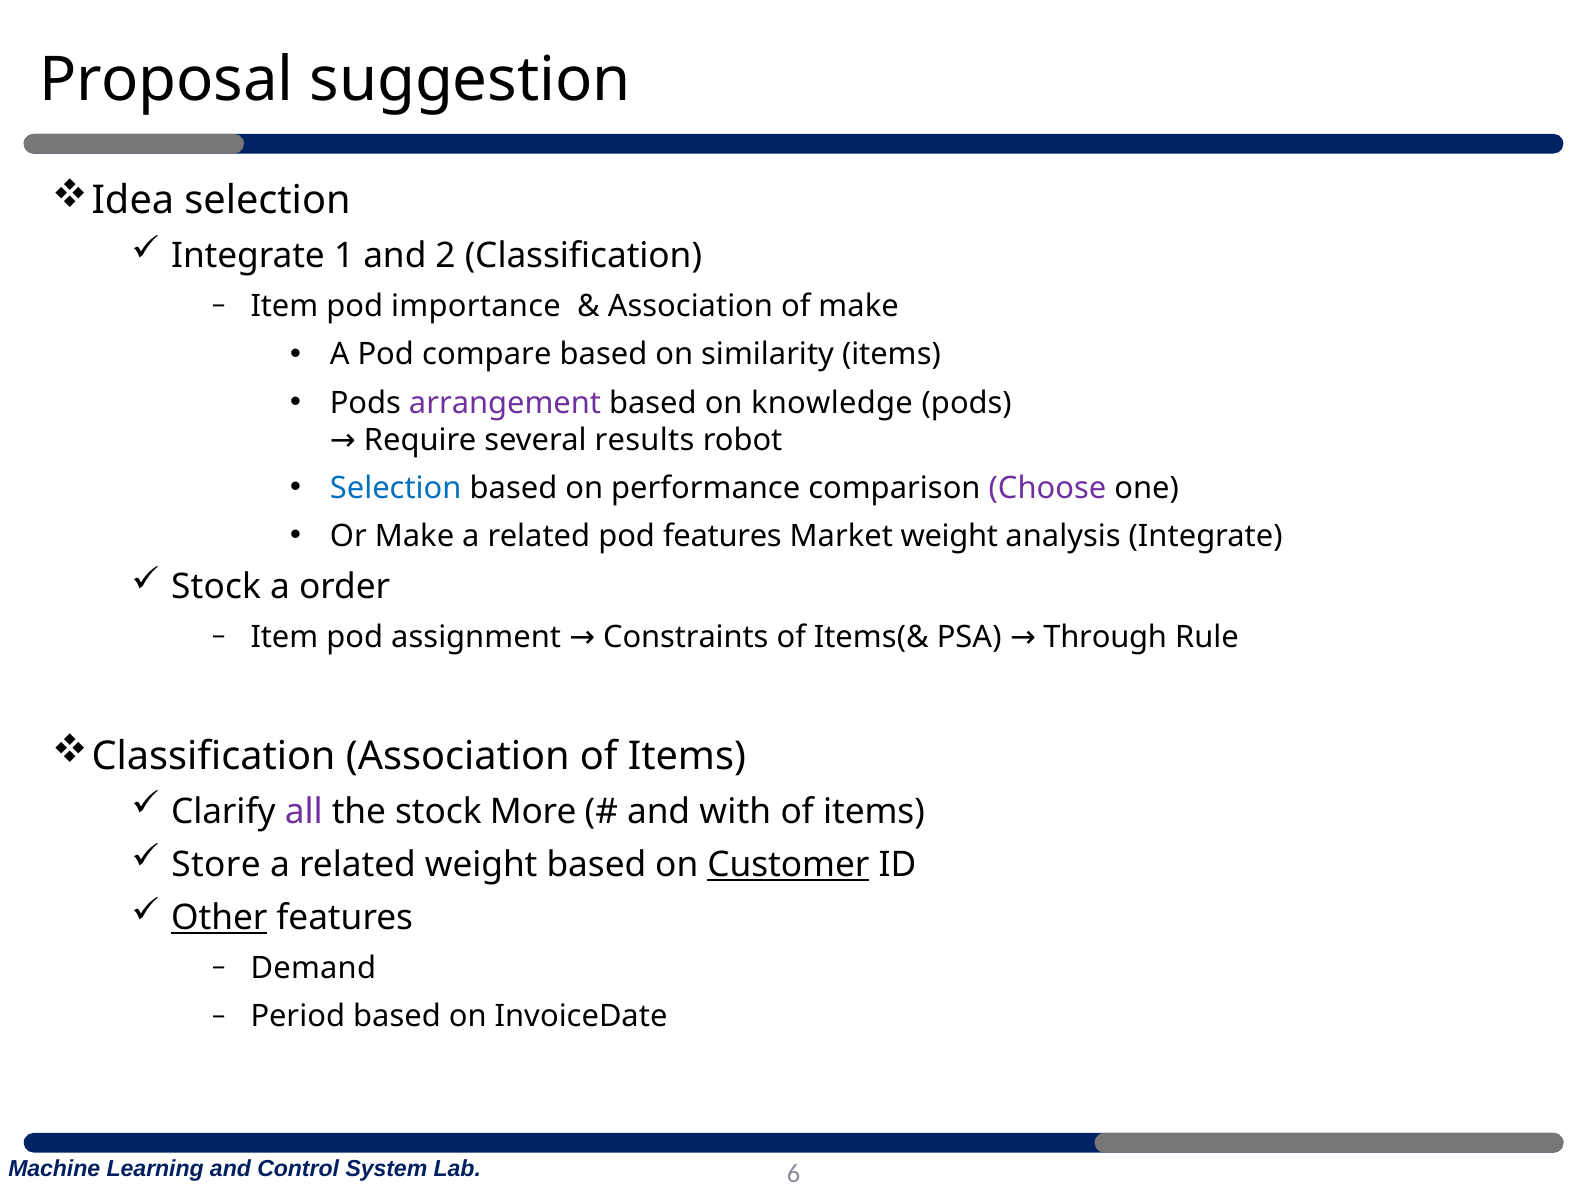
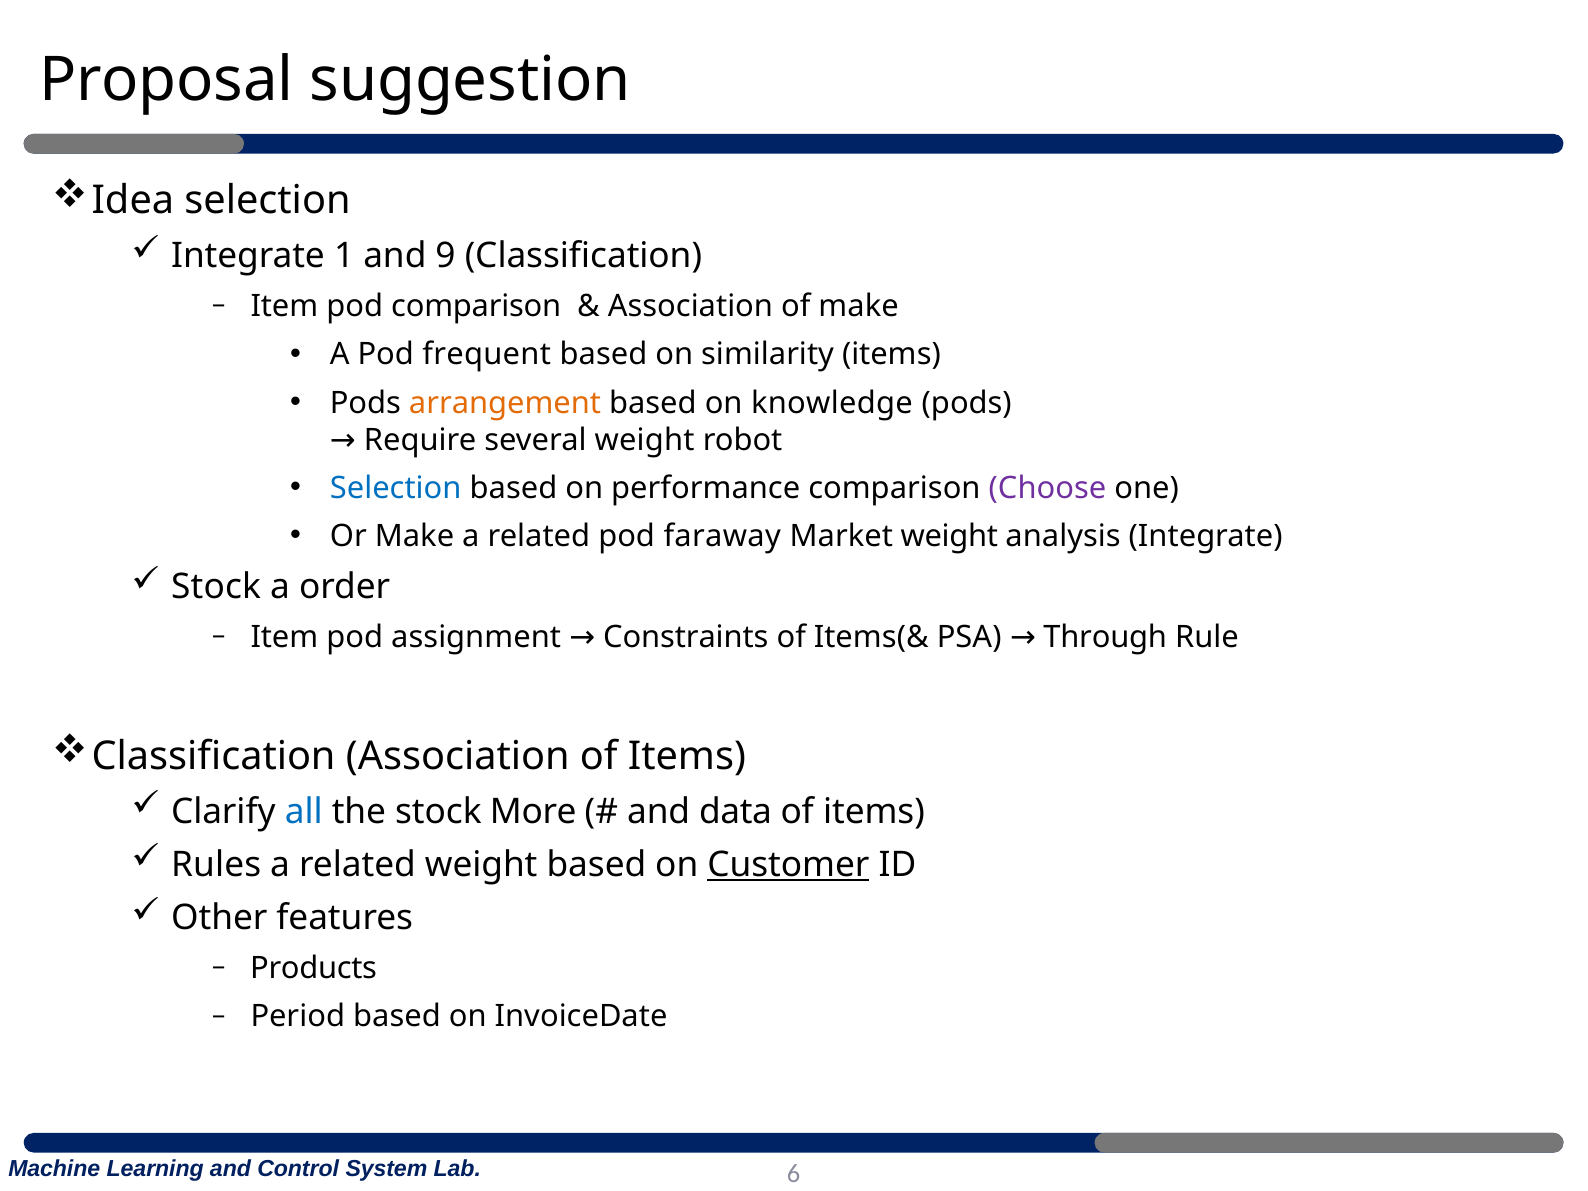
2: 2 -> 9
pod importance: importance -> comparison
compare: compare -> frequent
arrangement colour: purple -> orange
several results: results -> weight
pod features: features -> faraway
all colour: purple -> blue
with: with -> data
Store: Store -> Rules
Other underline: present -> none
Demand: Demand -> Products
